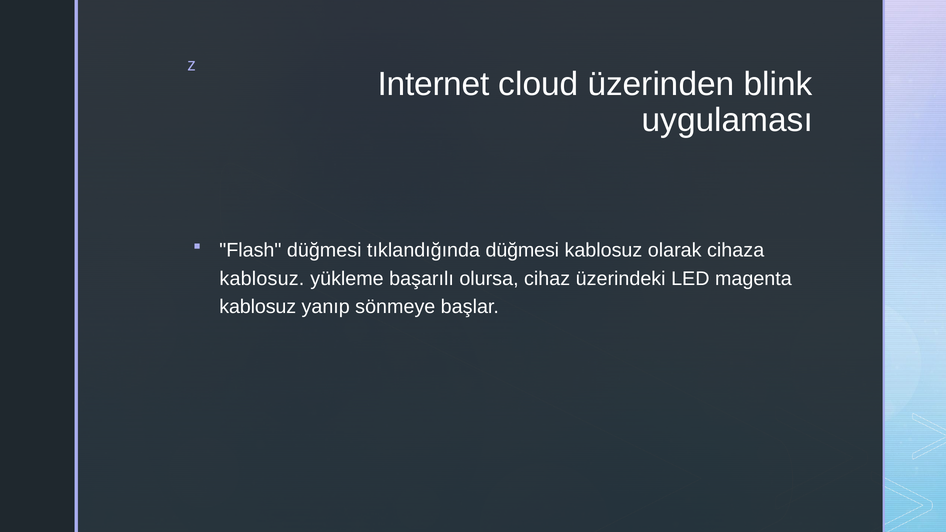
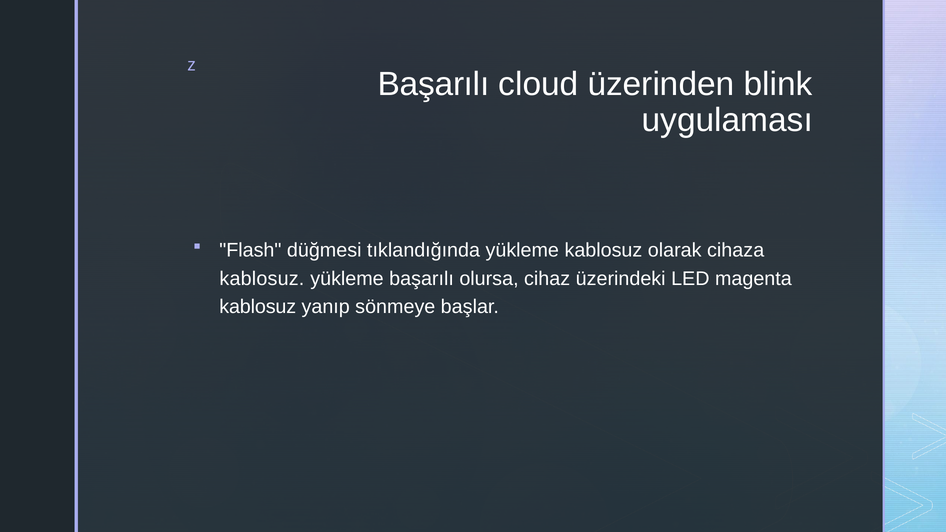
Internet at (434, 84): Internet -> Başarılı
tıklandığında düğmesi: düğmesi -> yükleme
